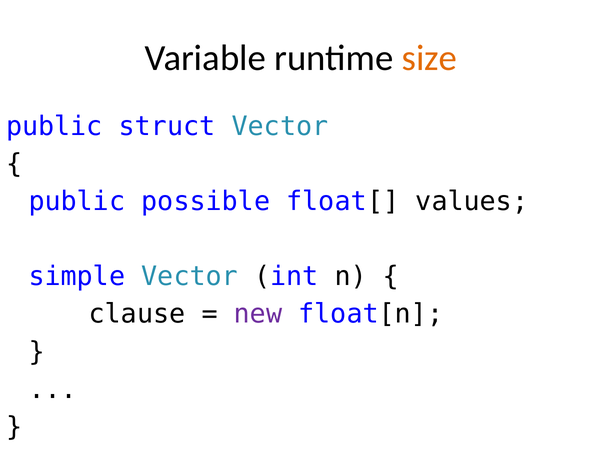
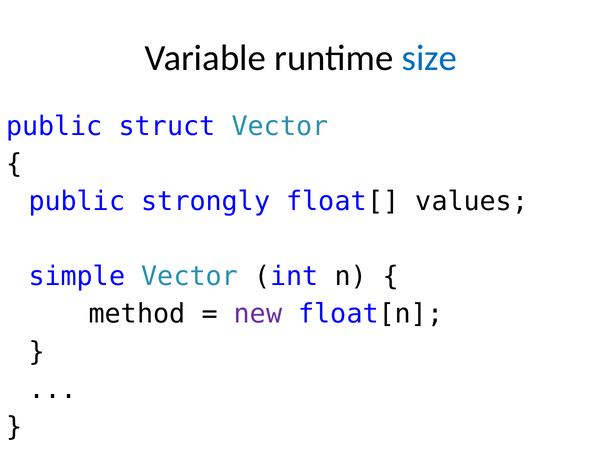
size colour: orange -> blue
possible: possible -> strongly
clause: clause -> method
